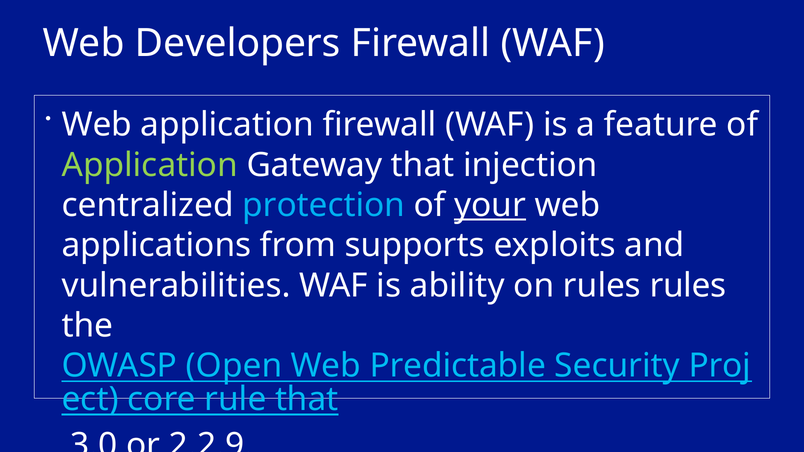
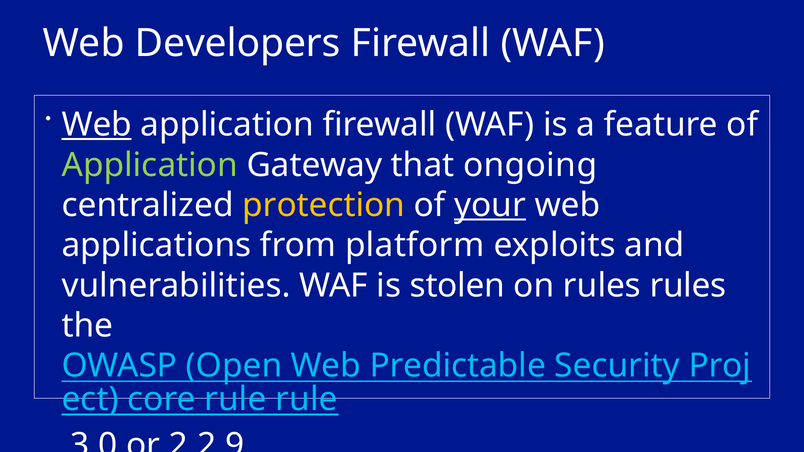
Web at (97, 125) underline: none -> present
injection: injection -> ongoing
protection colour: light blue -> yellow
supports: supports -> platform
ability: ability -> stolen
rule that: that -> rule
